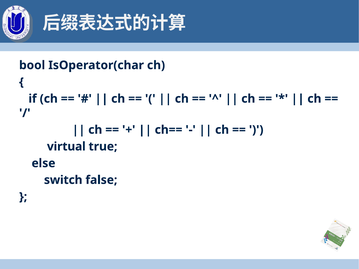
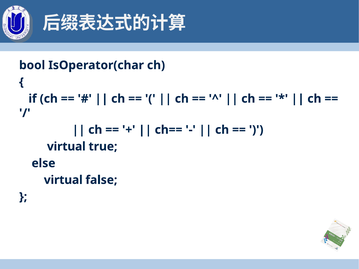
switch at (63, 180): switch -> virtual
